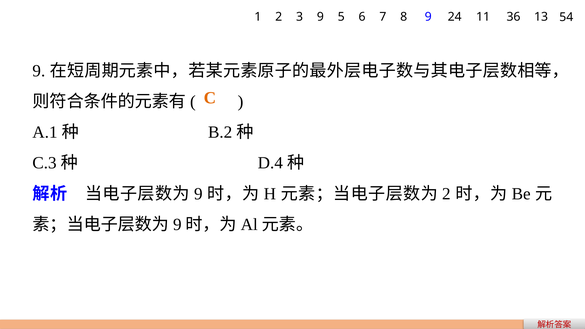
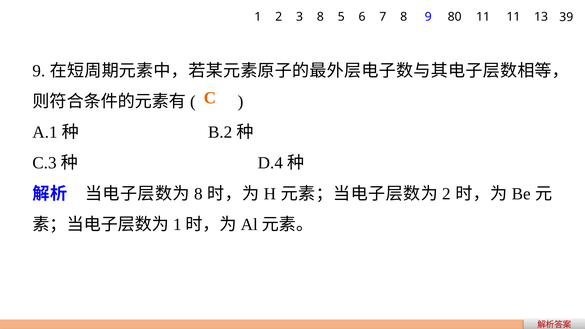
3 9: 9 -> 8
24: 24 -> 80
11 36: 36 -> 11
54: 54 -> 39
9 at (199, 194): 9 -> 8
9 at (177, 225): 9 -> 1
